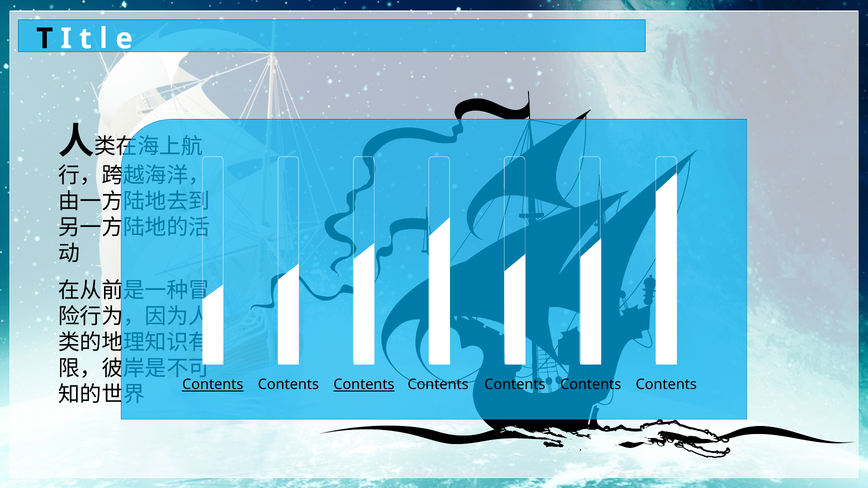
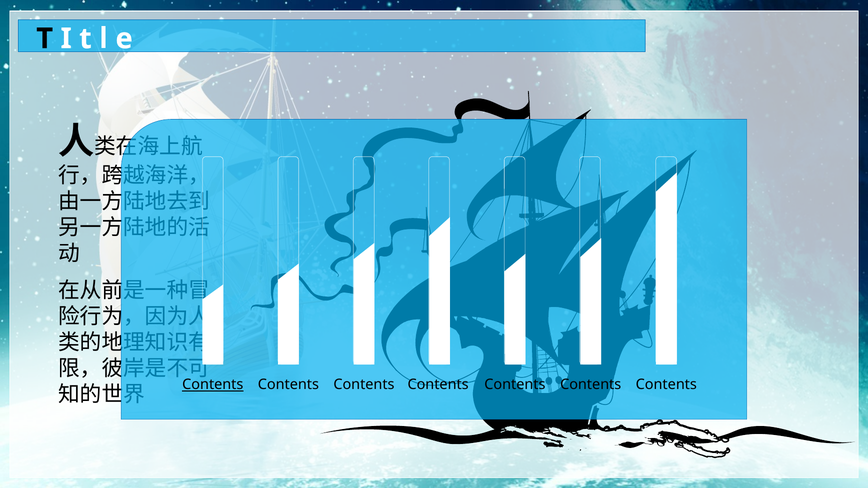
Contents at (364, 385) underline: present -> none
